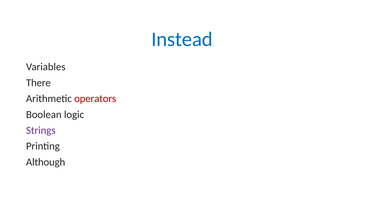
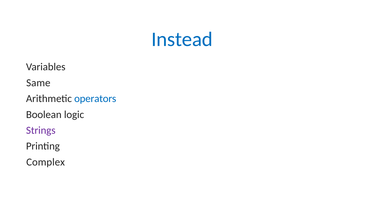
There: There -> Same
operators colour: red -> blue
Although: Although -> Complex
